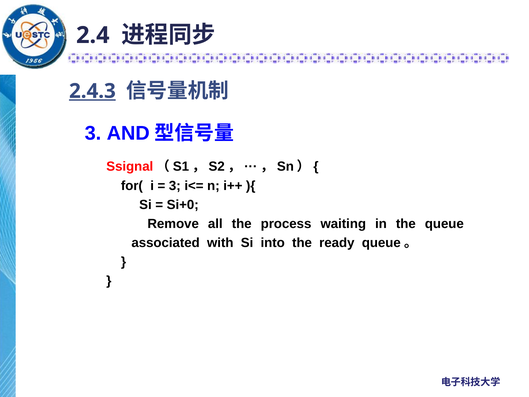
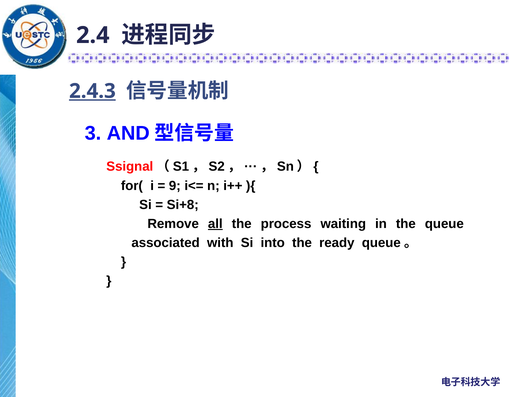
3 at (175, 186): 3 -> 9
Si+0: Si+0 -> Si+8
all underline: none -> present
